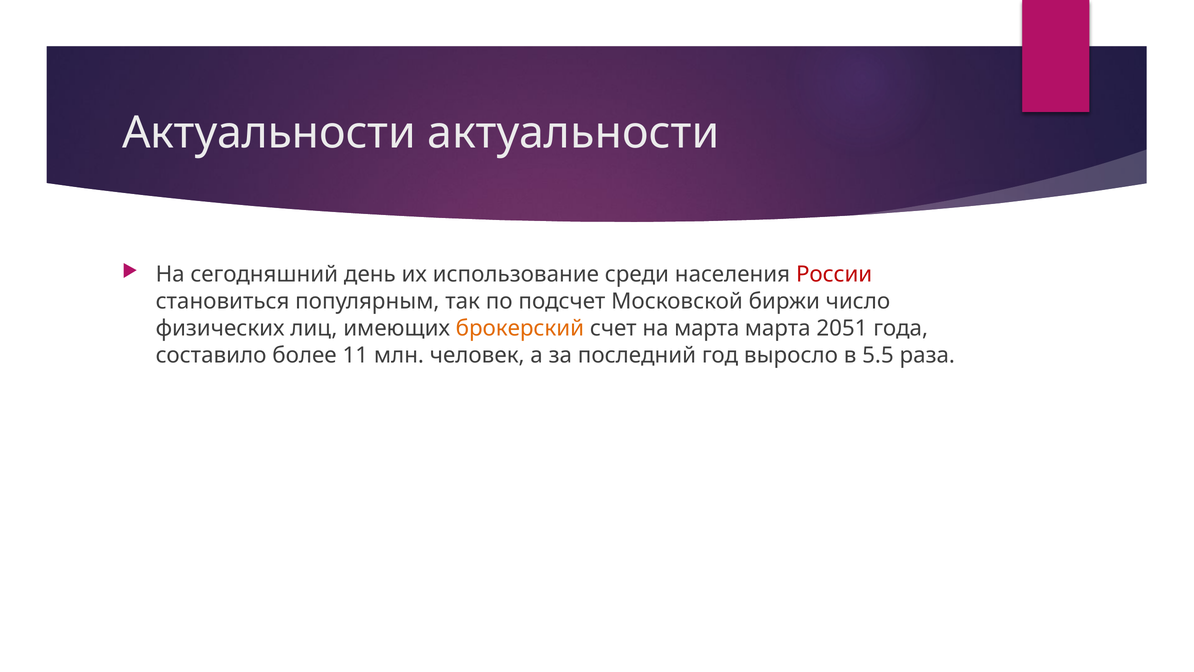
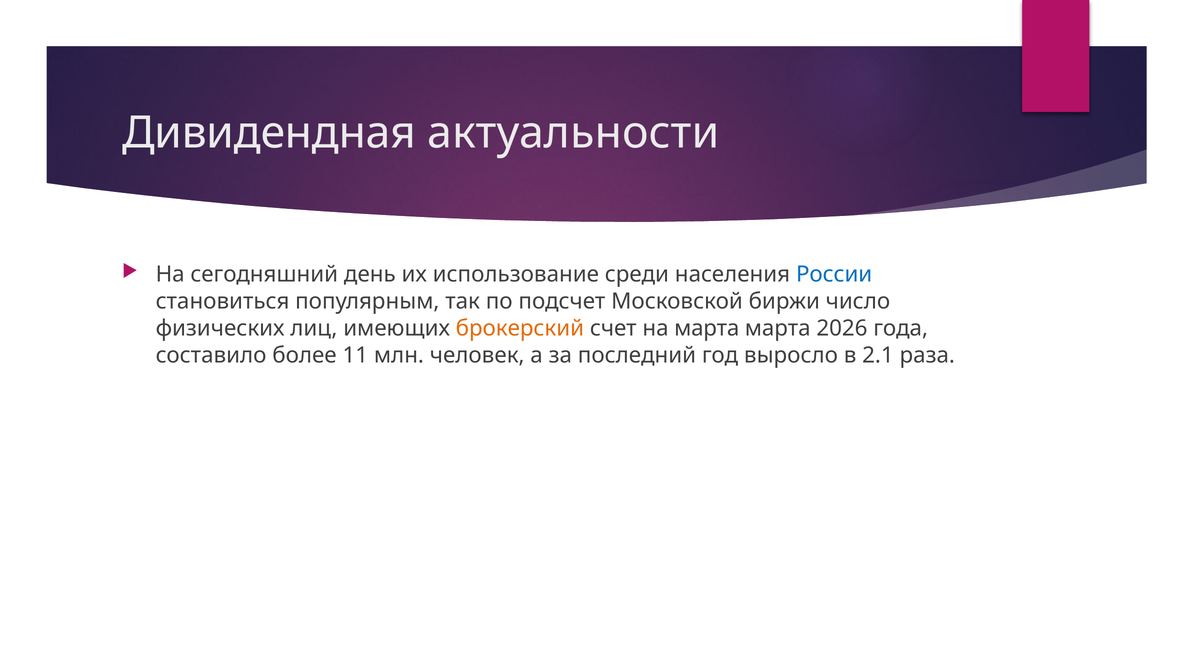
Актуальности at (269, 133): Актуальности -> Дивидендная
России colour: red -> blue
2051: 2051 -> 2026
5.5: 5.5 -> 2.1
